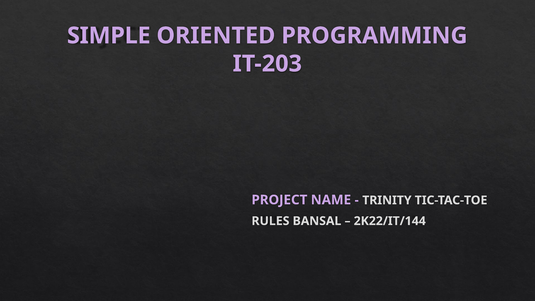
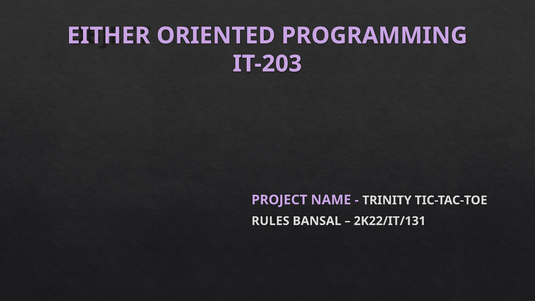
SIMPLE: SIMPLE -> EITHER
2K22/IT/144: 2K22/IT/144 -> 2K22/IT/131
